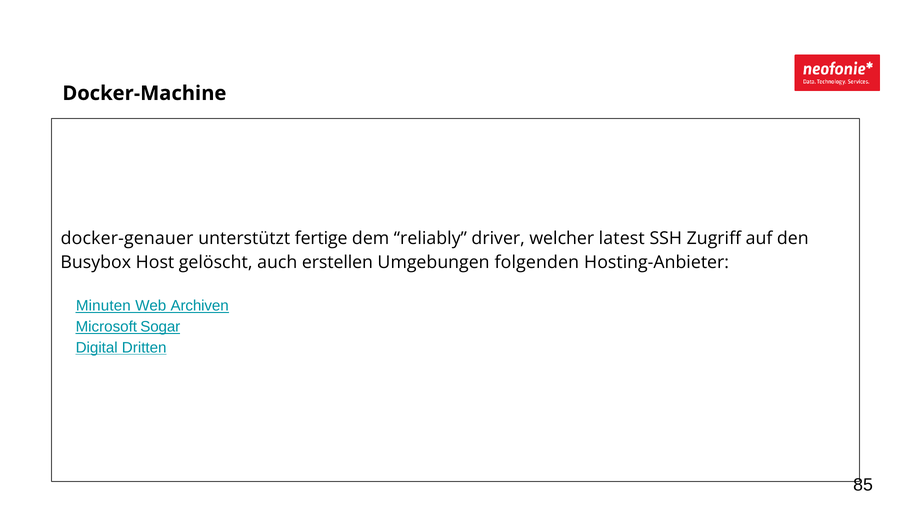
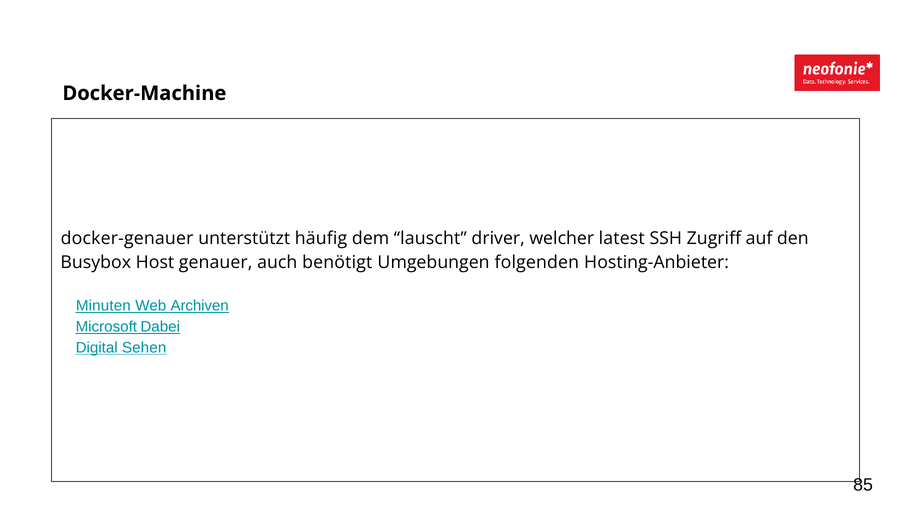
fertige: fertige -> häufig
reliably: reliably -> lauscht
gelöscht: gelöscht -> genauer
erstellen: erstellen -> benötigt
Sogar: Sogar -> Dabei
Dritten: Dritten -> Sehen
